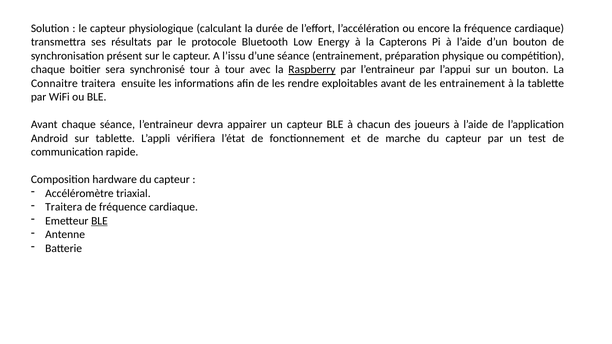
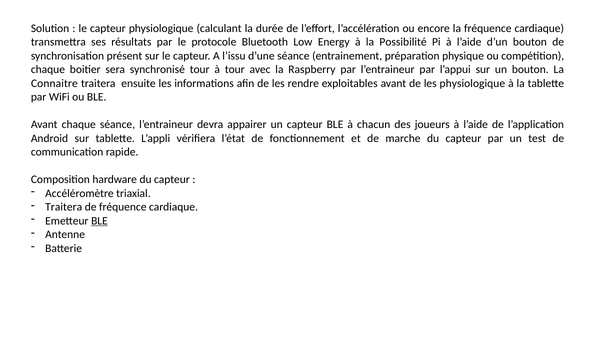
Capterons: Capterons -> Possibilité
Raspberry underline: present -> none
les entrainement: entrainement -> physiologique
